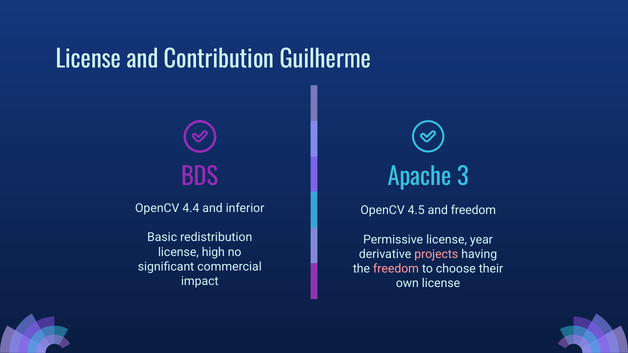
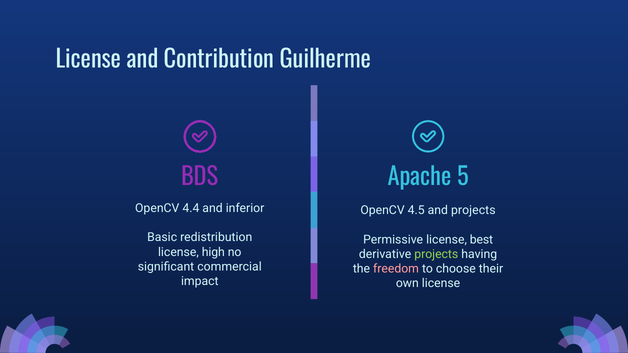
3: 3 -> 5
and freedom: freedom -> projects
year: year -> best
projects at (436, 254) colour: pink -> light green
